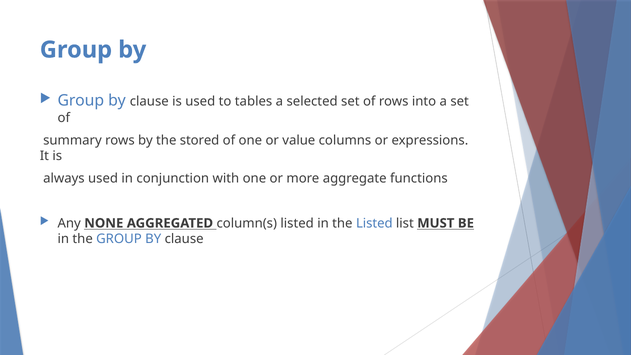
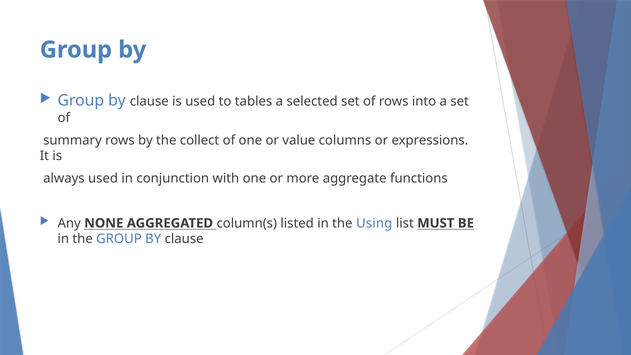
stored: stored -> collect
the Listed: Listed -> Using
